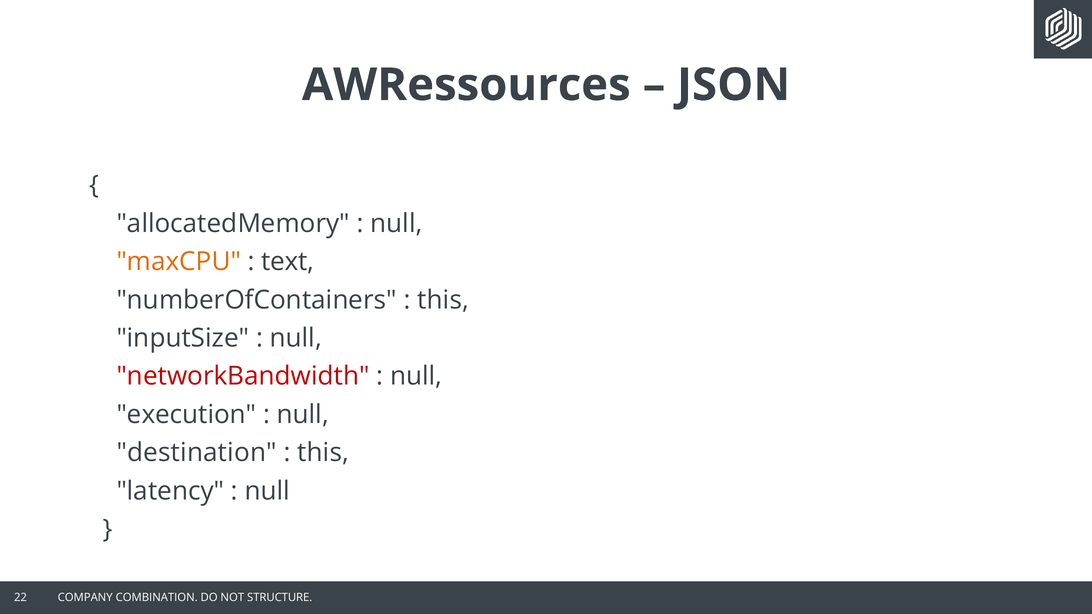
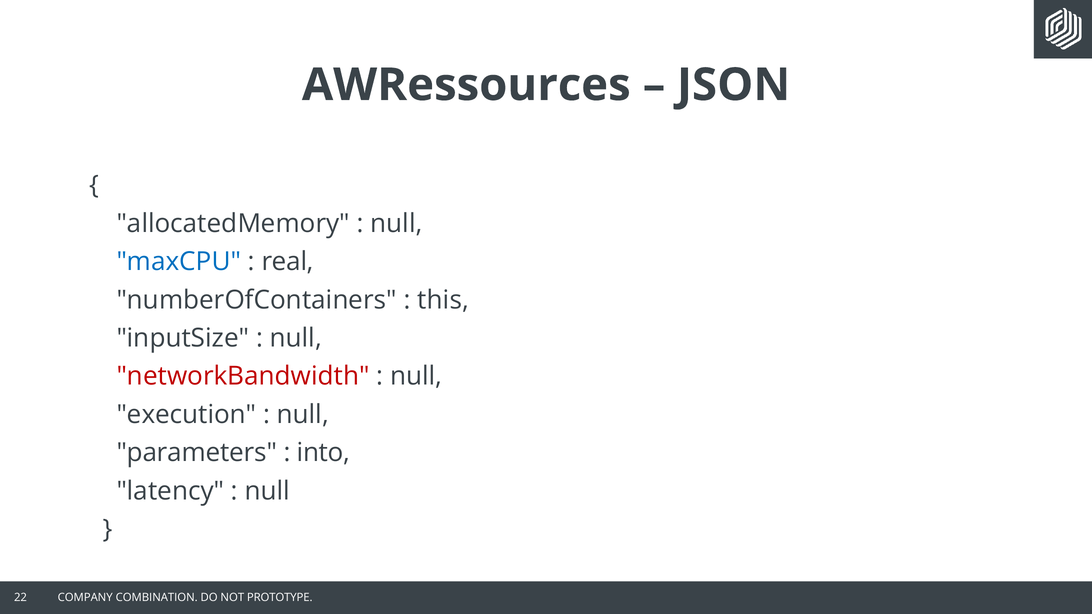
maxCPU colour: orange -> blue
text: text -> real
destination: destination -> parameters
this at (323, 453): this -> into
STRUCTURE: STRUCTURE -> PROTOTYPE
